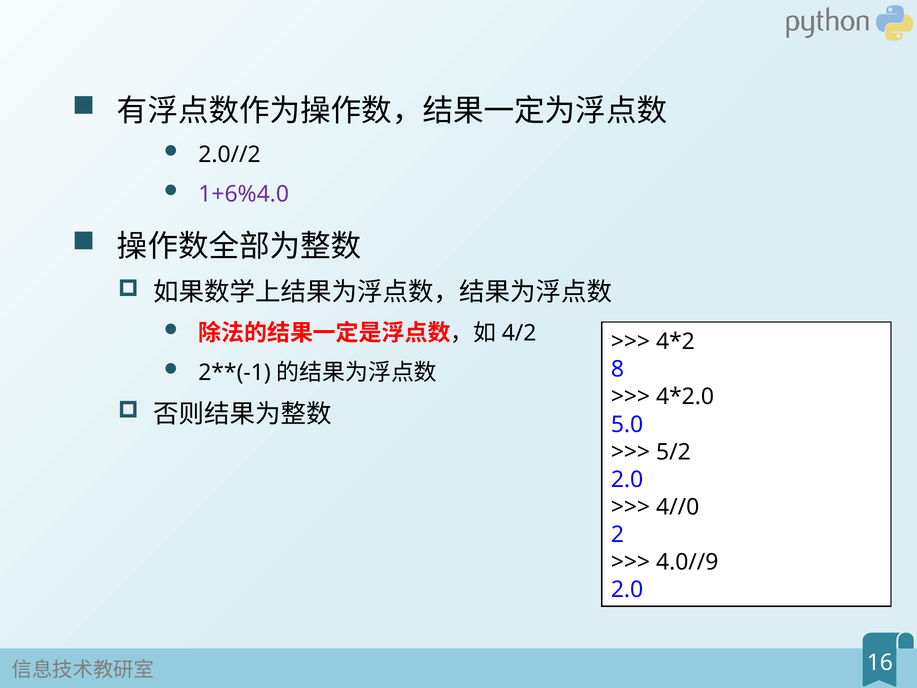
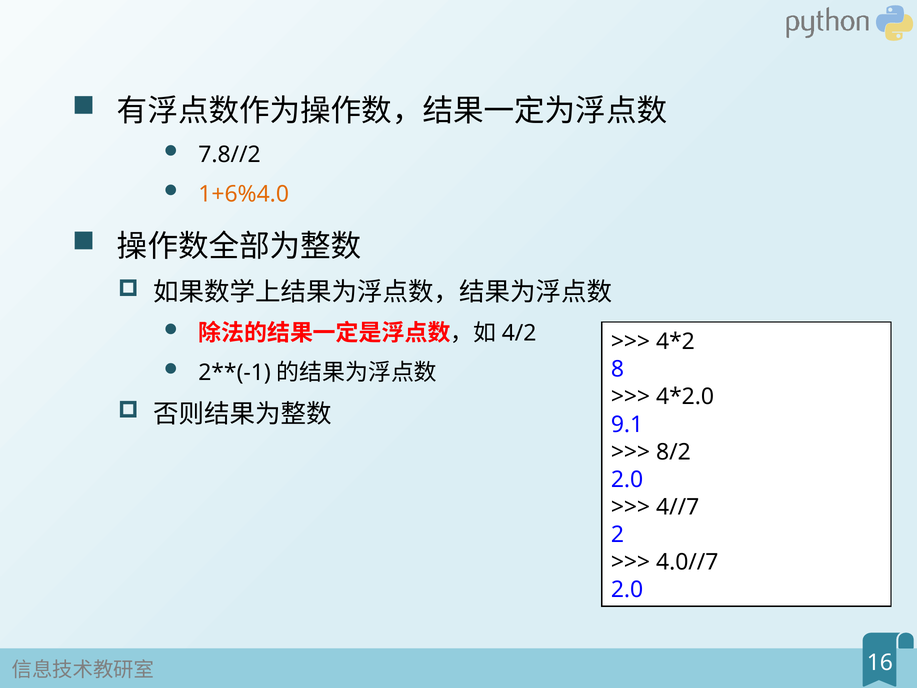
2.0//2: 2.0//2 -> 7.8//2
1+6%4.0 colour: purple -> orange
5.0: 5.0 -> 9.1
5/2: 5/2 -> 8/2
4//0: 4//0 -> 4//7
4.0//9: 4.0//9 -> 4.0//7
